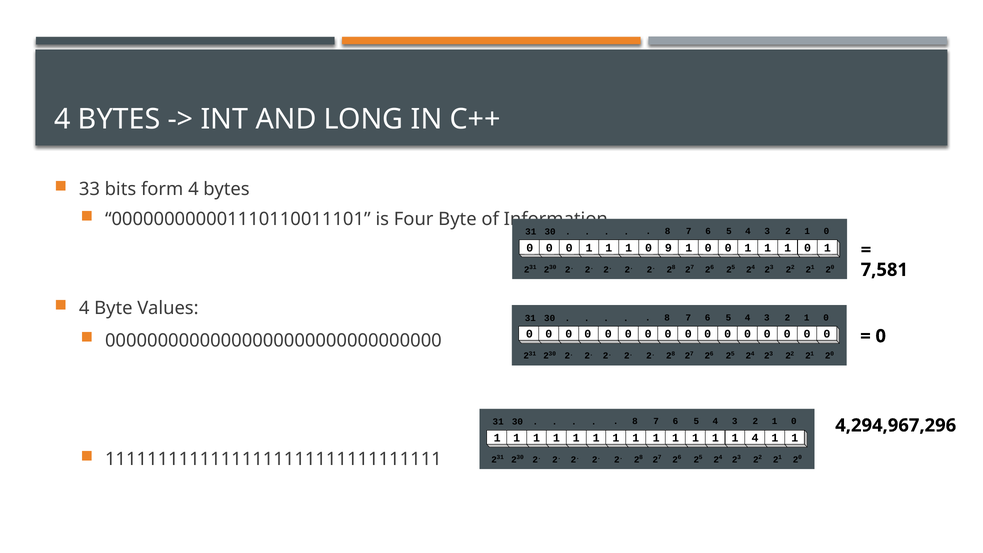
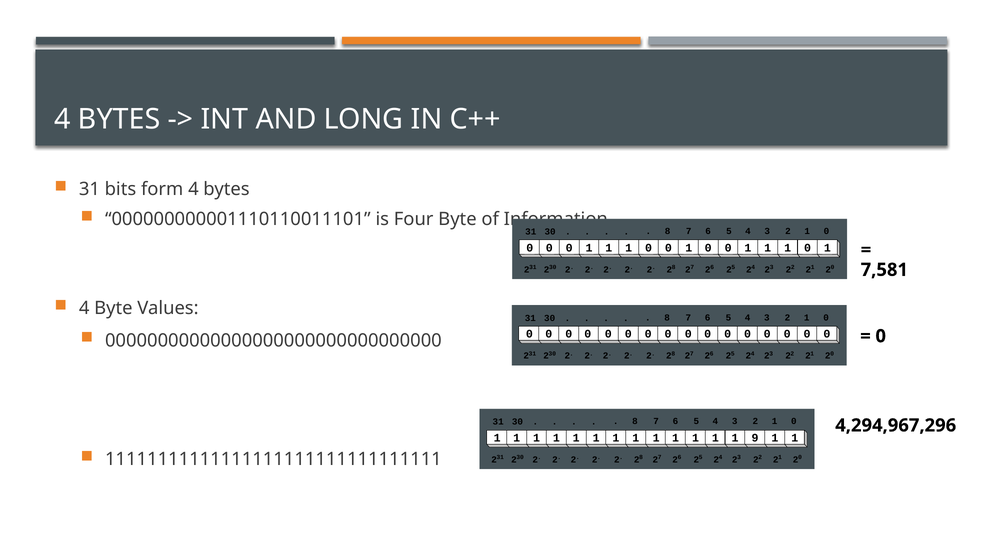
33 at (89, 189): 33 -> 31
1 1 0 9: 9 -> 0
1 4: 4 -> 9
